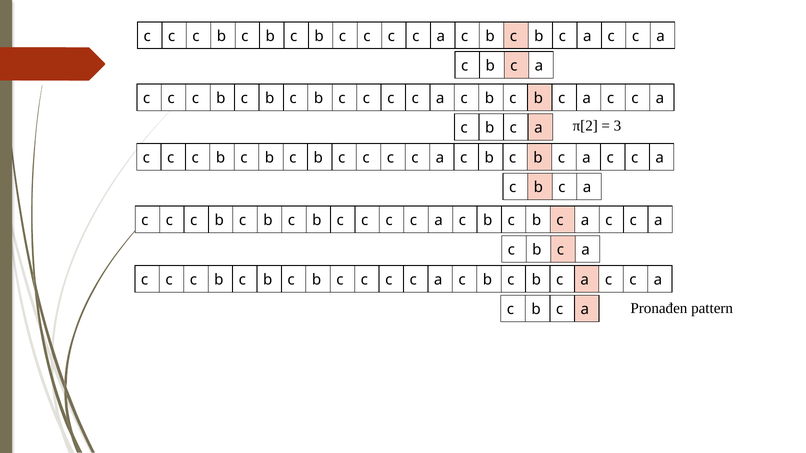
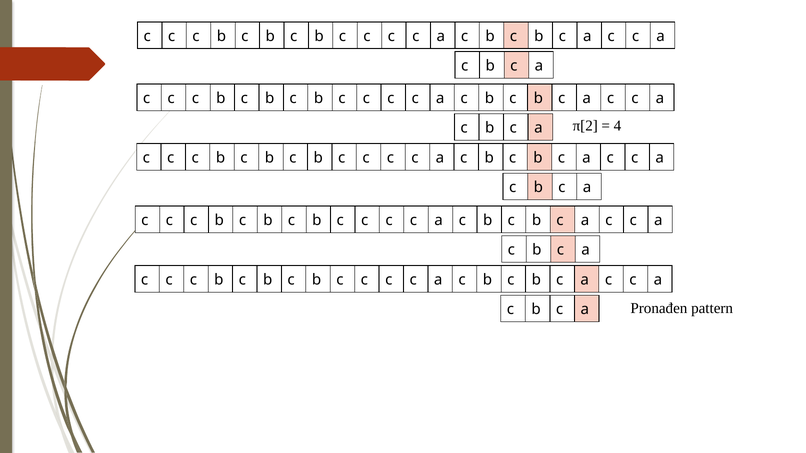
3: 3 -> 4
